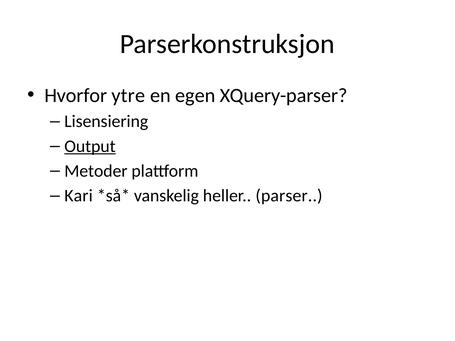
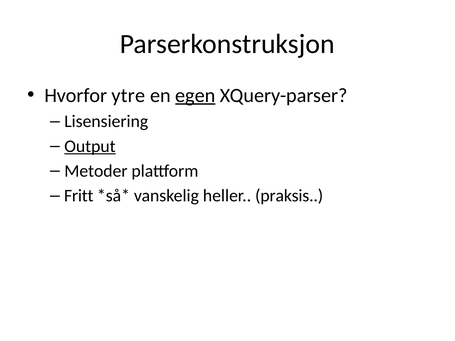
egen underline: none -> present
Kari: Kari -> Fritt
parser: parser -> praksis
